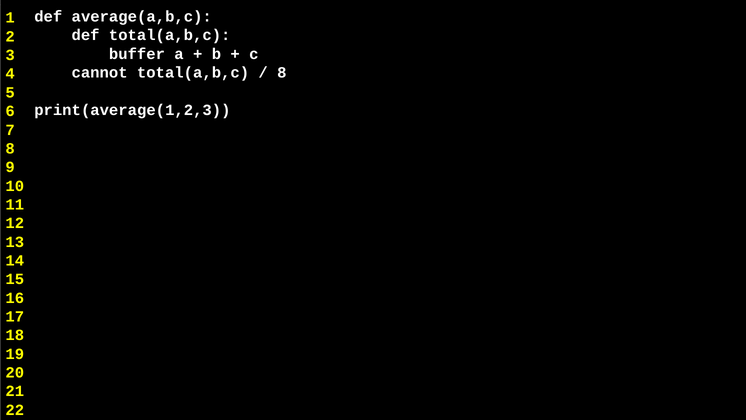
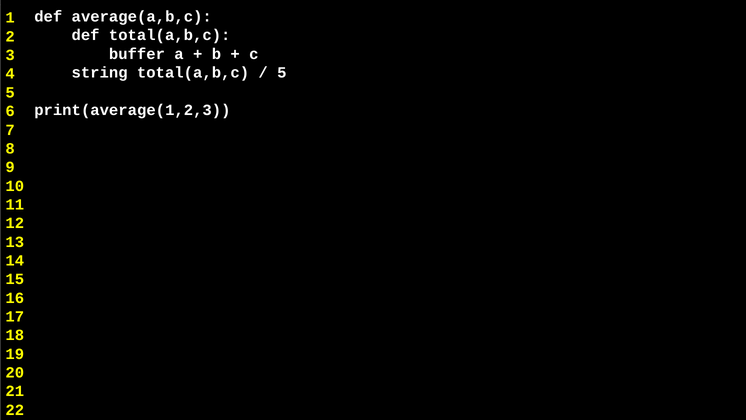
cannot: cannot -> string
8 at (282, 73): 8 -> 5
